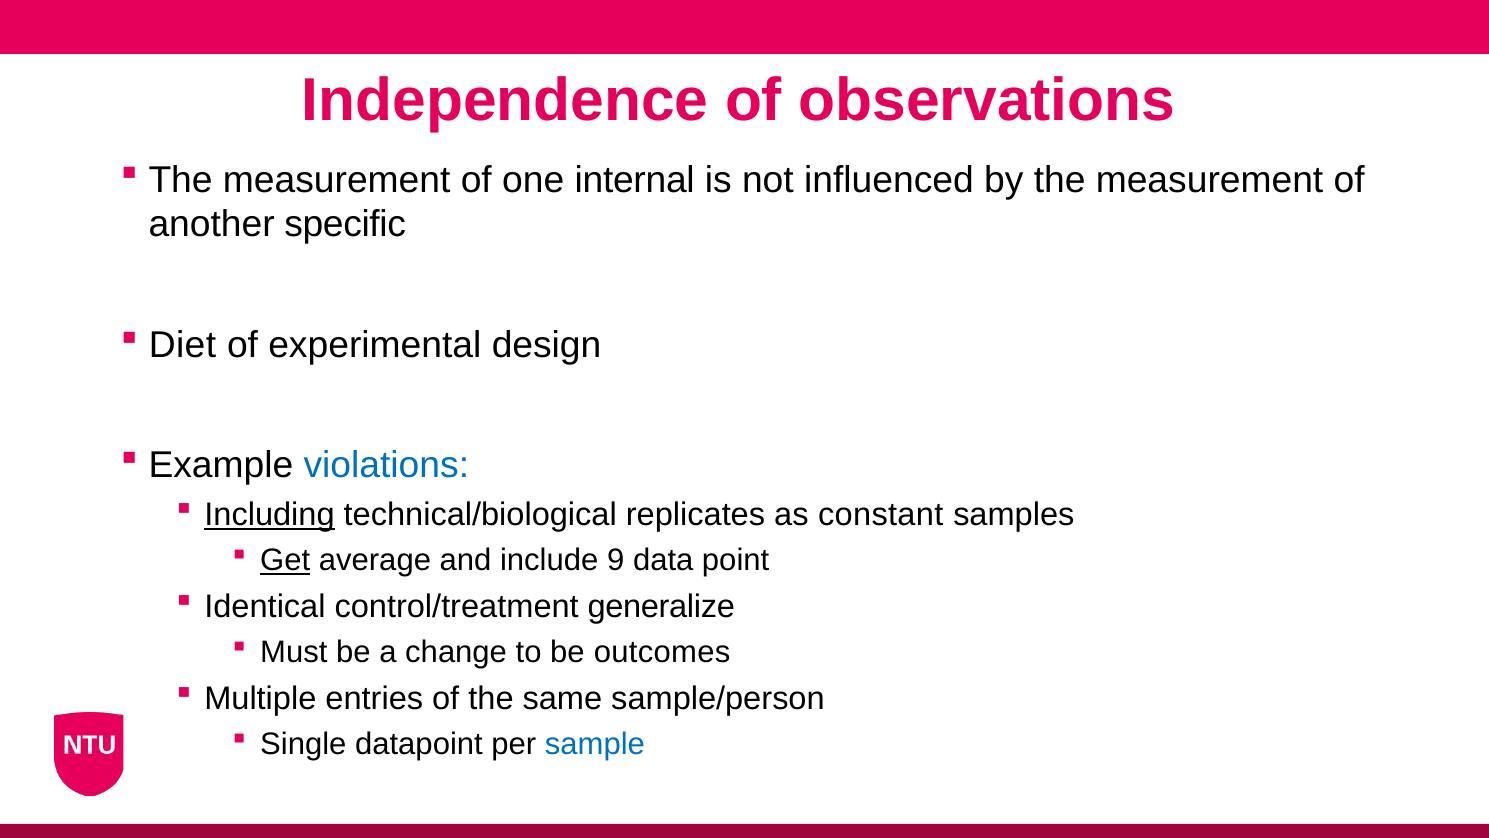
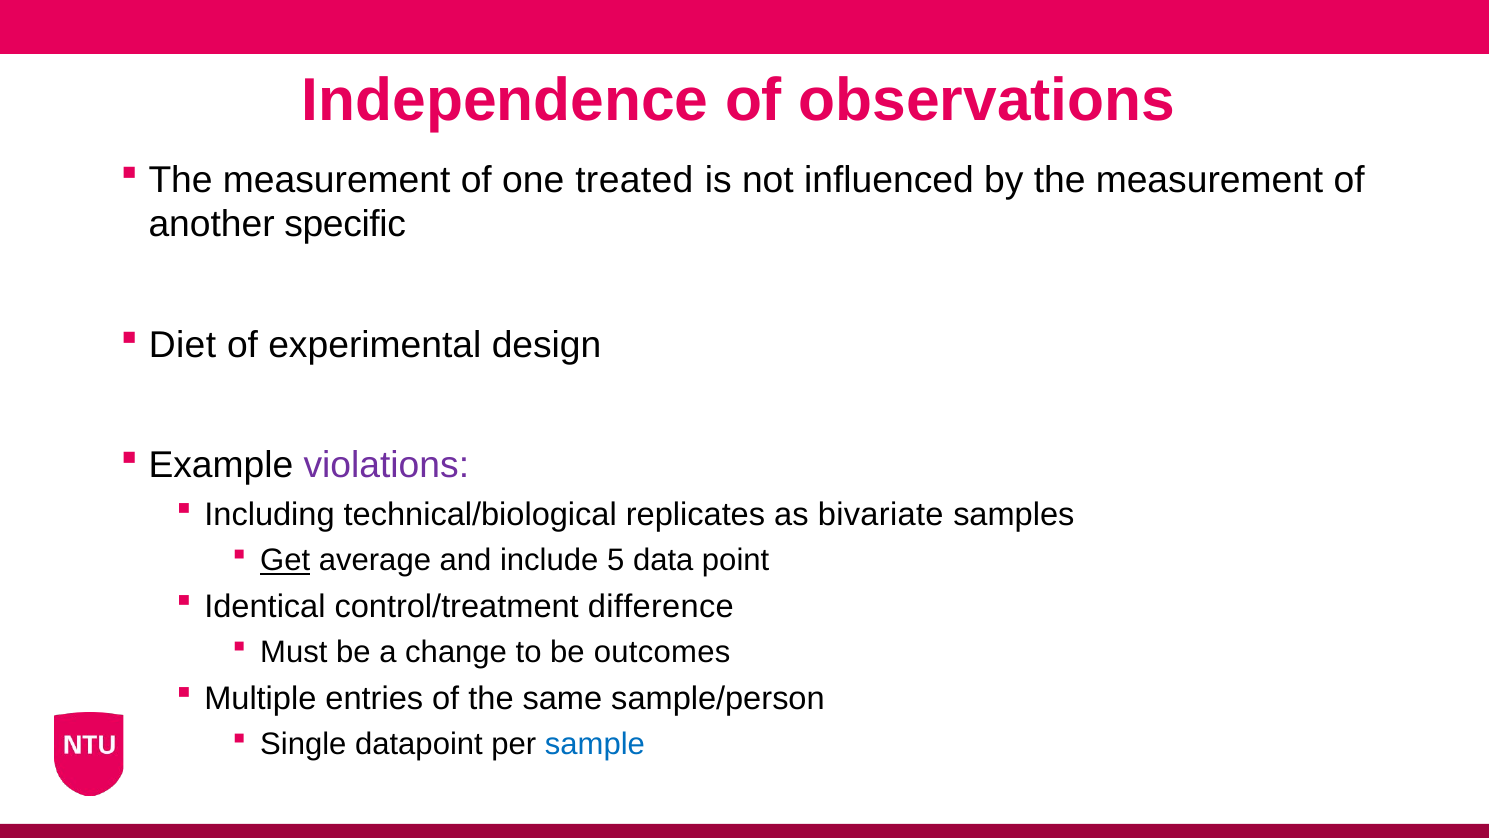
internal: internal -> treated
violations colour: blue -> purple
Including underline: present -> none
constant: constant -> bivariate
9: 9 -> 5
generalize: generalize -> difference
